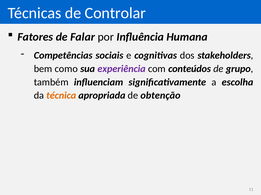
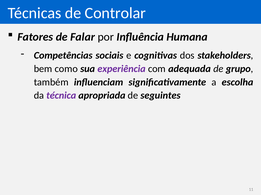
conteúdos: conteúdos -> adequada
técnica colour: orange -> purple
obtenção: obtenção -> seguintes
